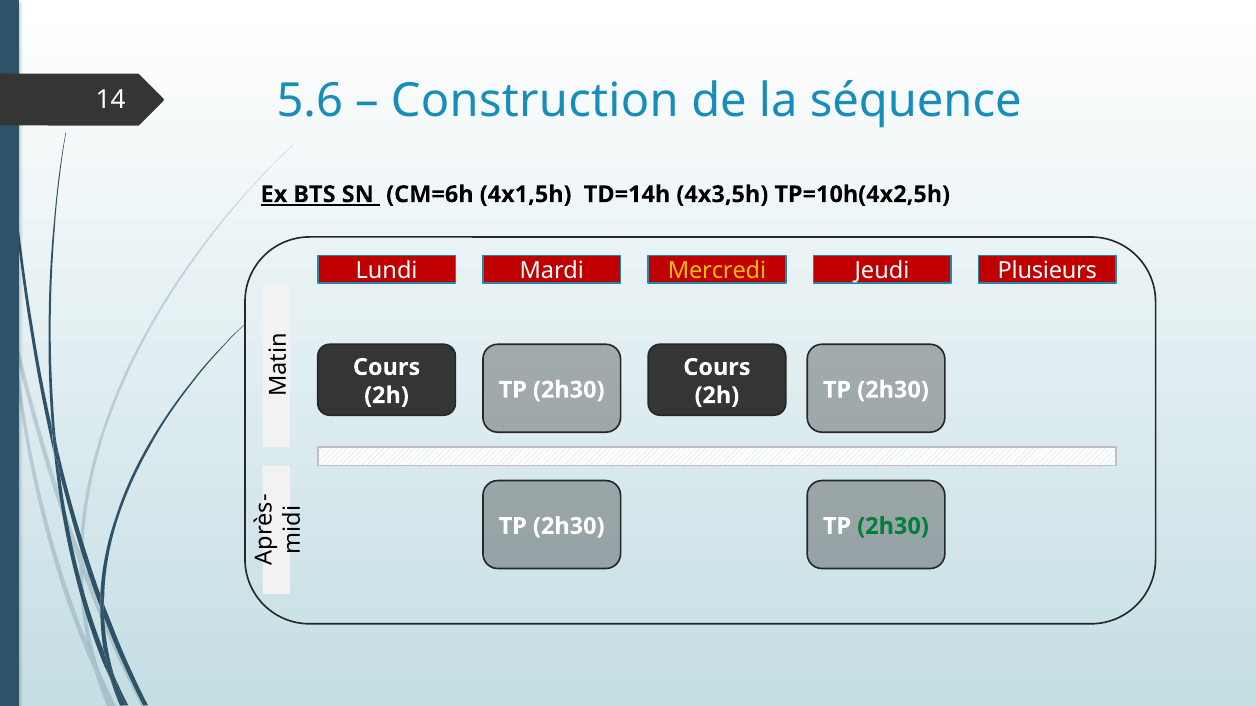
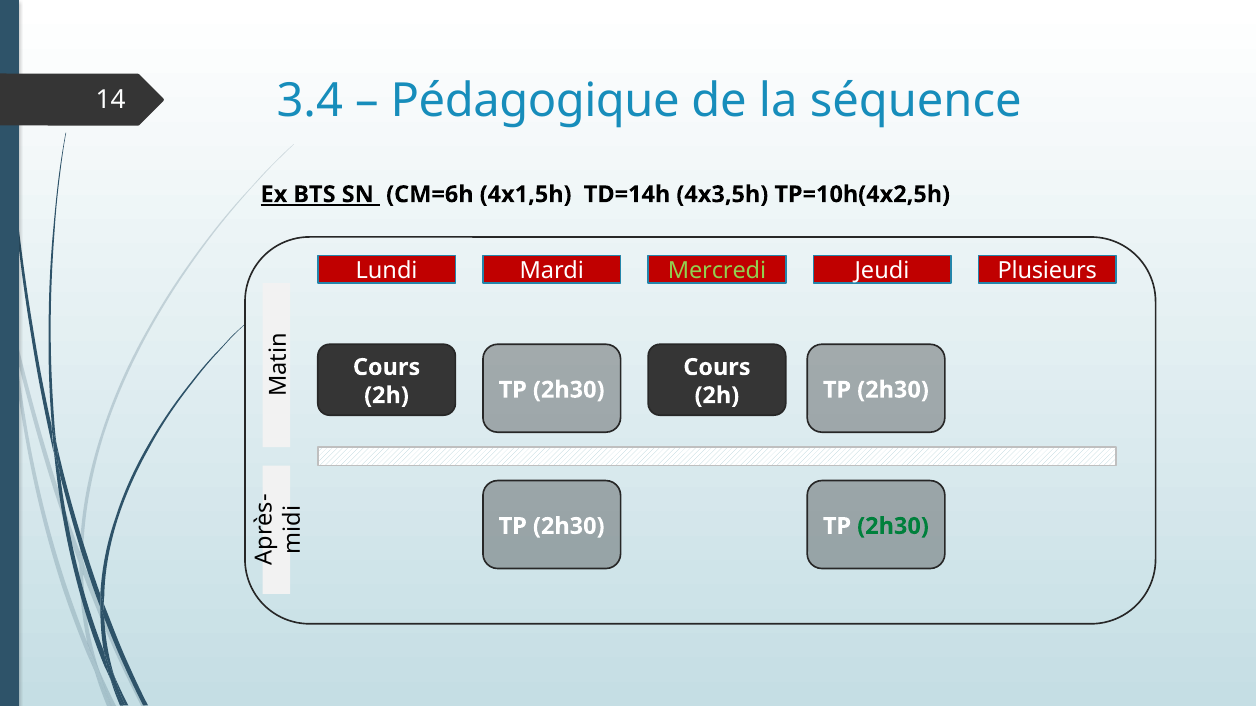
5.6: 5.6 -> 3.4
Construction: Construction -> Pédagogique
Mercredi colour: yellow -> light green
